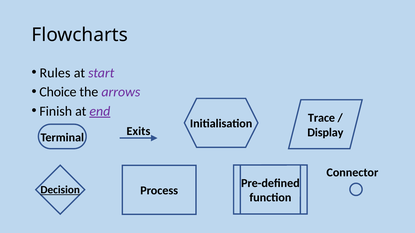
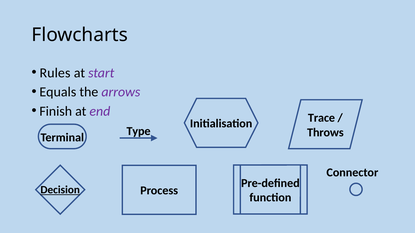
Choice: Choice -> Equals
end underline: present -> none
Exits: Exits -> Type
Display: Display -> Throws
